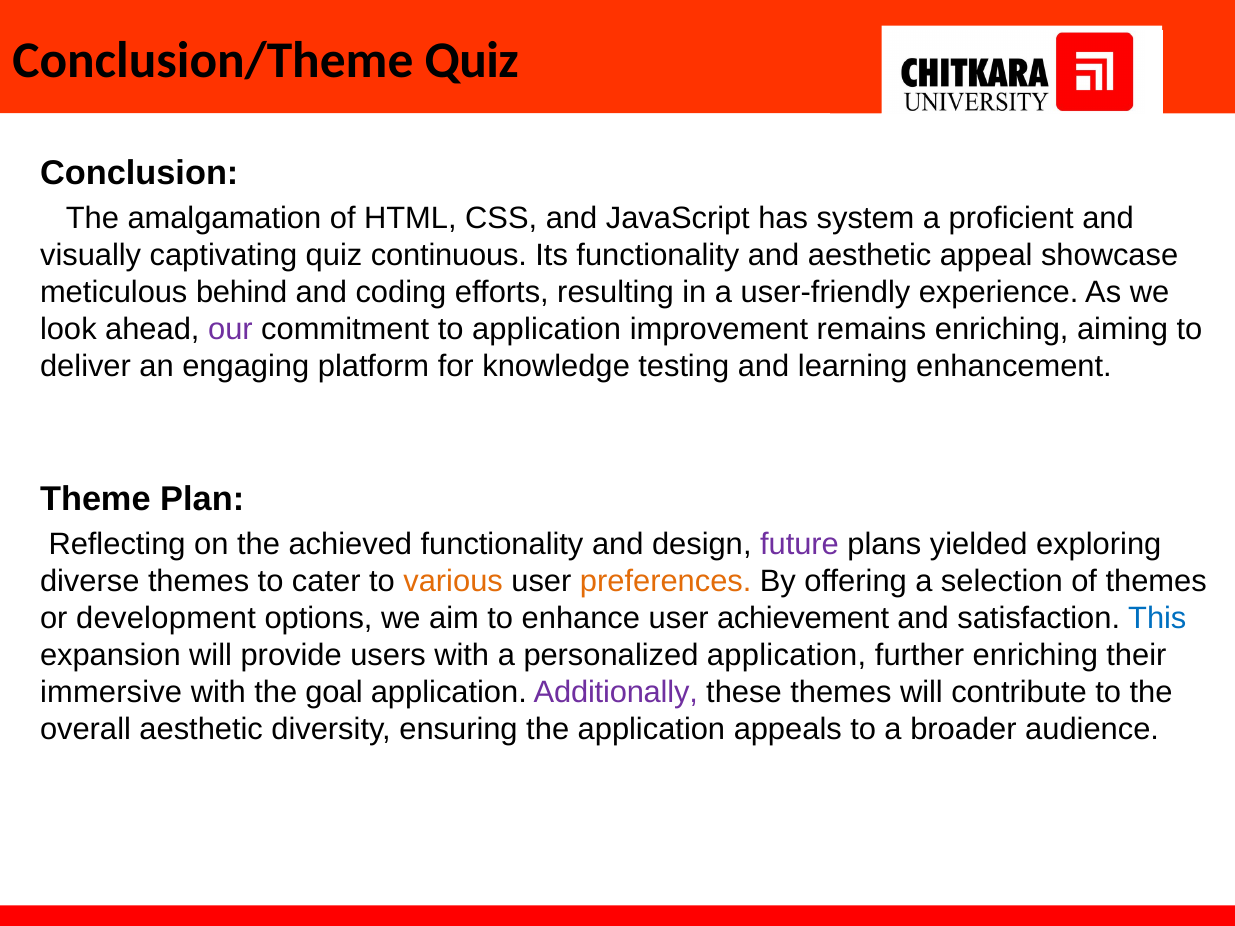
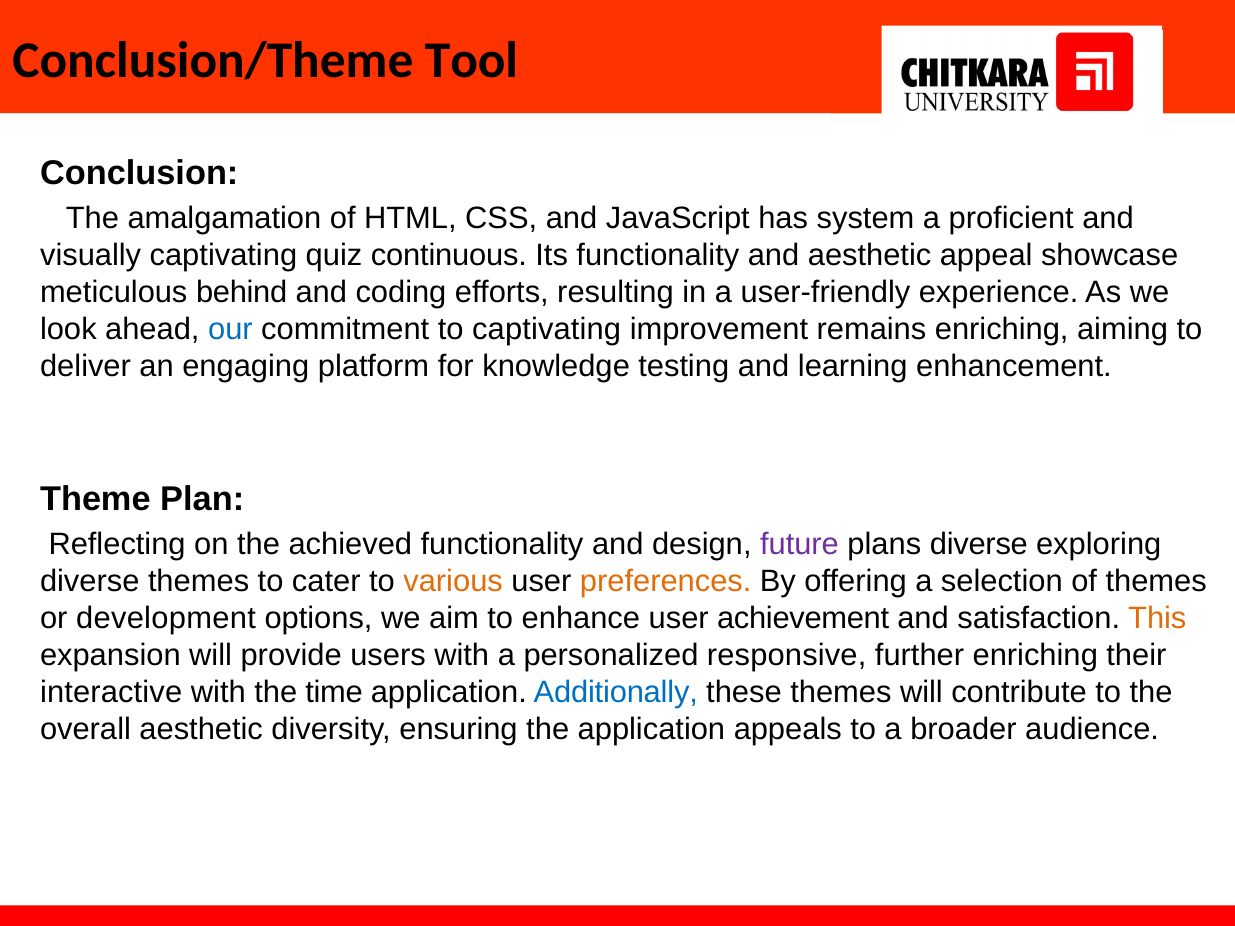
Conclusion/Theme Quiz: Quiz -> Tool
our colour: purple -> blue
to application: application -> captivating
plans yielded: yielded -> diverse
This colour: blue -> orange
personalized application: application -> responsive
immersive: immersive -> interactive
goal: goal -> time
Additionally colour: purple -> blue
